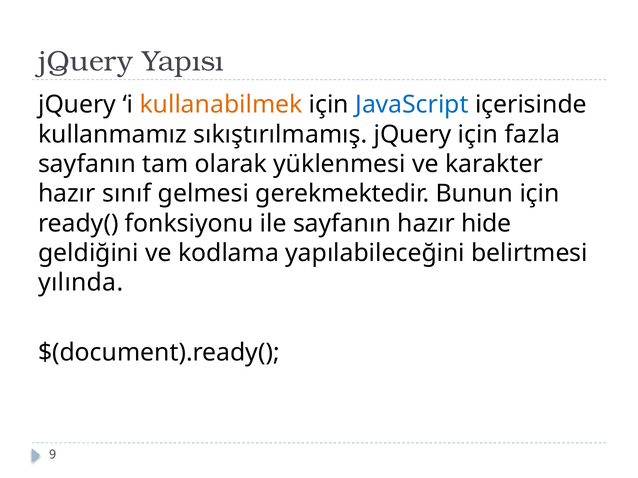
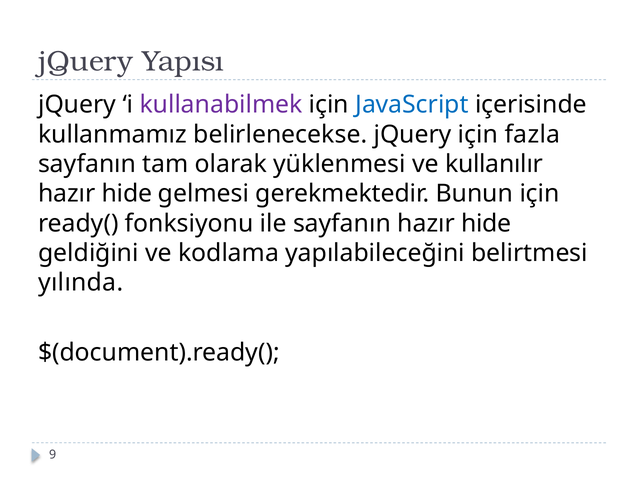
kullanabilmek colour: orange -> purple
sıkıştırılmamış: sıkıştırılmamış -> belirlenecekse
karakter: karakter -> kullanılır
sınıf at (127, 194): sınıf -> hide
